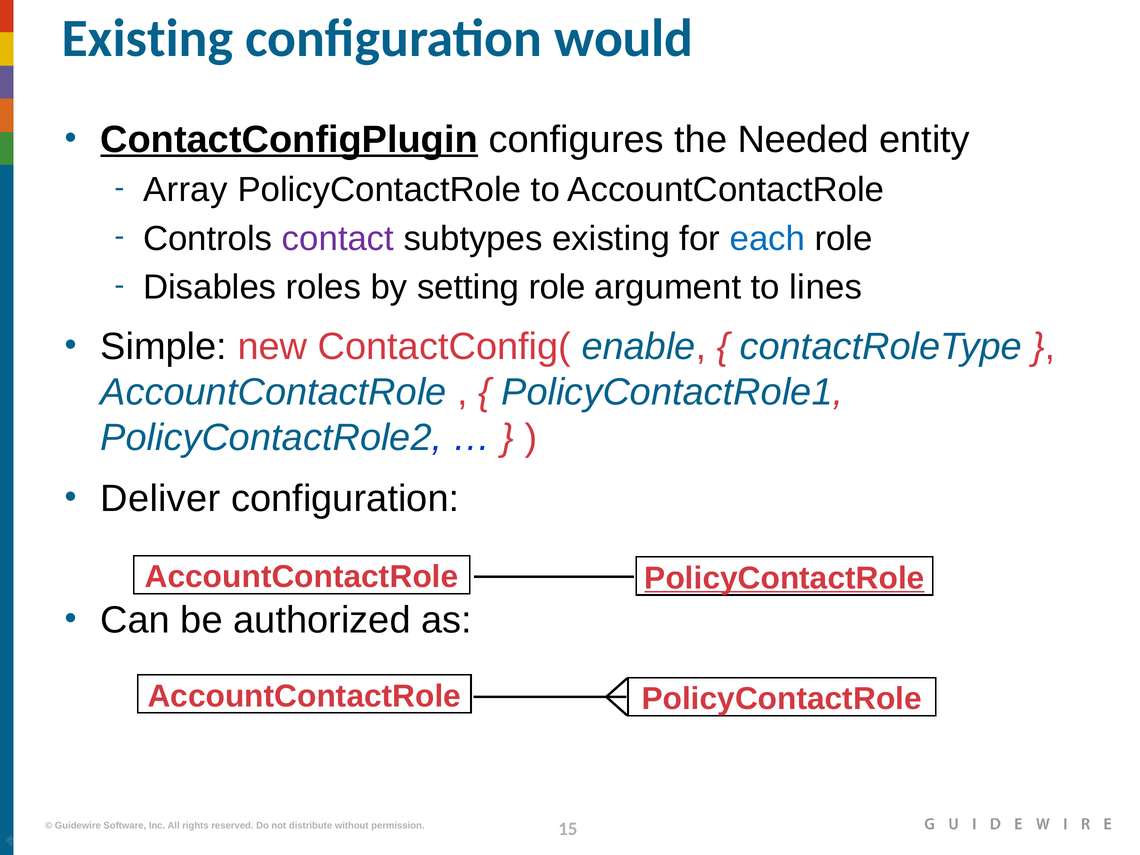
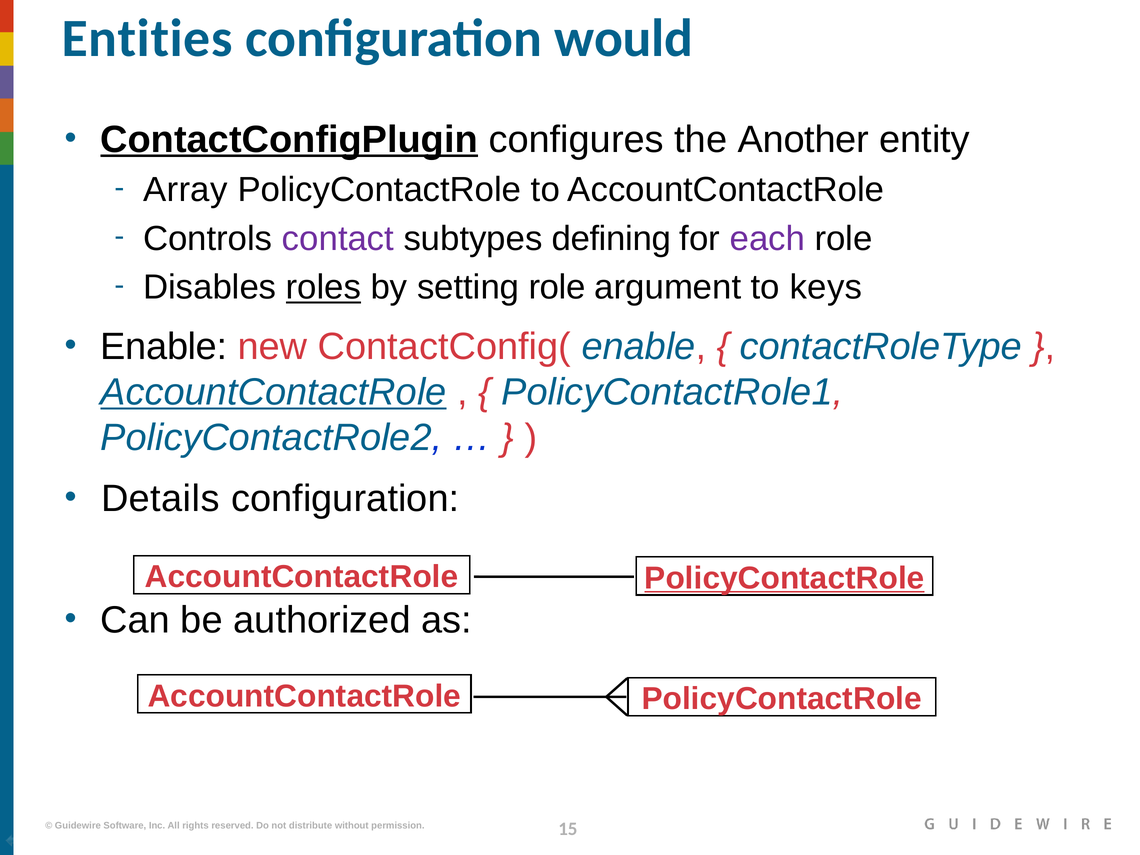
Existing at (147, 39): Existing -> Entities
Needed: Needed -> Another
subtypes existing: existing -> defining
each colour: blue -> purple
roles underline: none -> present
lines: lines -> keys
Simple at (164, 347): Simple -> Enable
AccountContactRole at (273, 392) underline: none -> present
Deliver: Deliver -> Details
